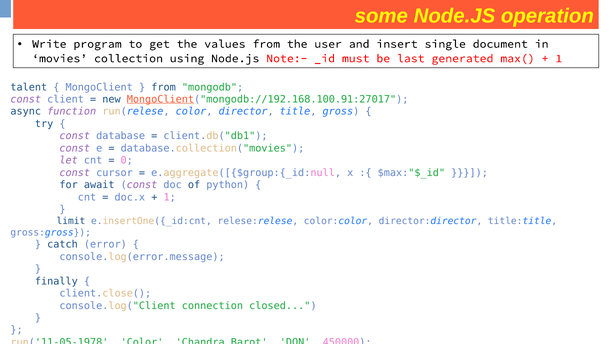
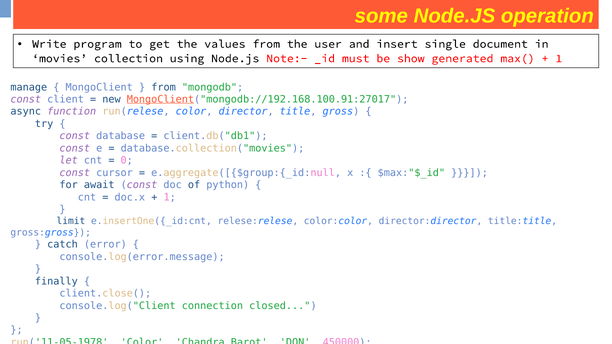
last: last -> show
talent: talent -> manage
